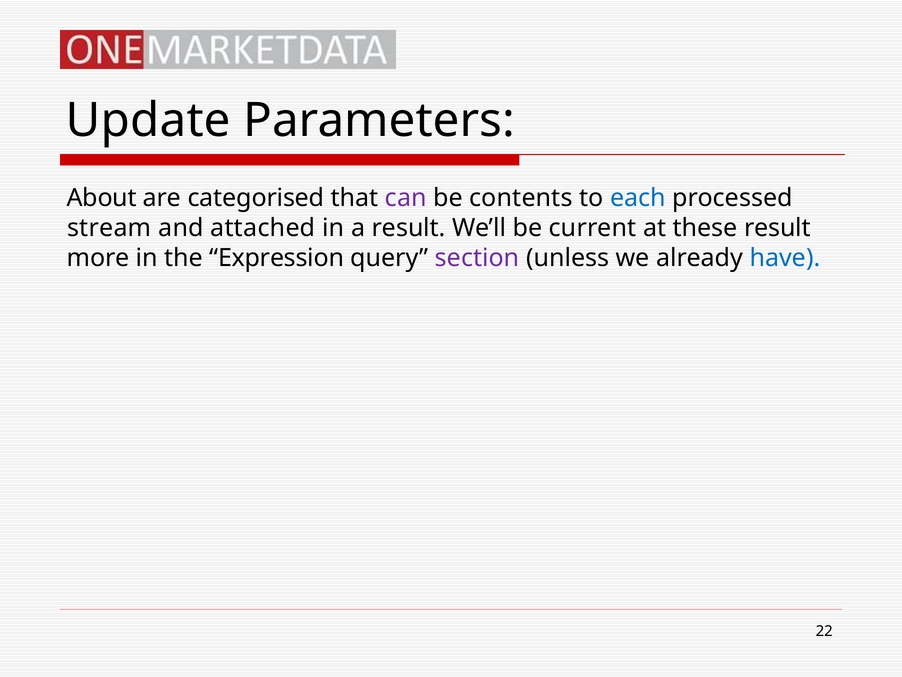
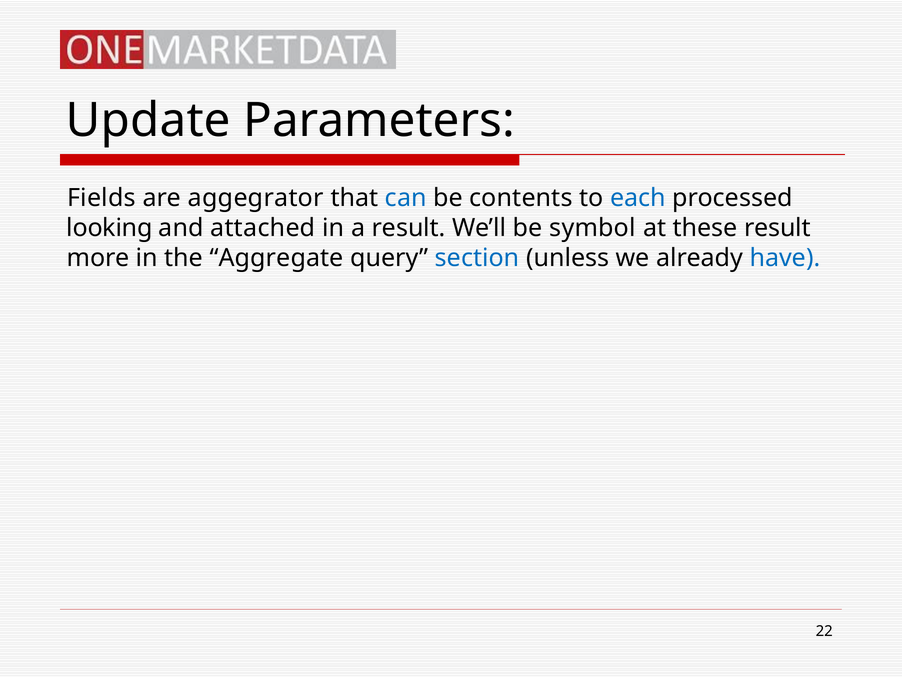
About: About -> Fields
categorised: categorised -> aggegrator
can colour: purple -> blue
stream: stream -> looking
current: current -> symbol
Expression: Expression -> Aggregate
section colour: purple -> blue
